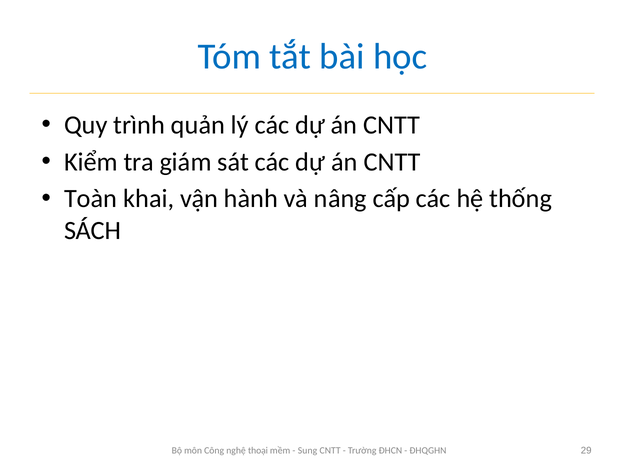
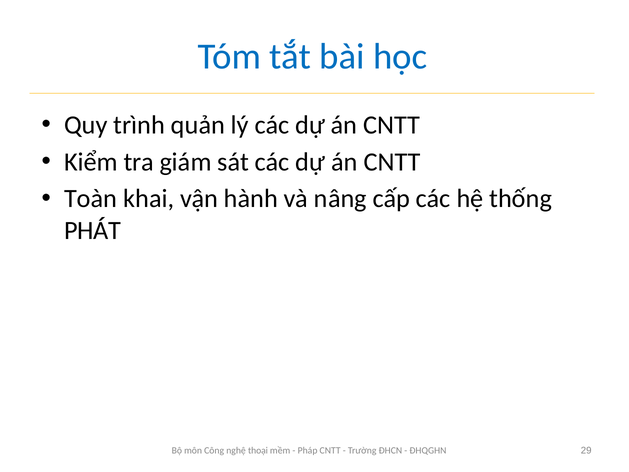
SÁCH: SÁCH -> PHÁT
Sung: Sung -> Pháp
